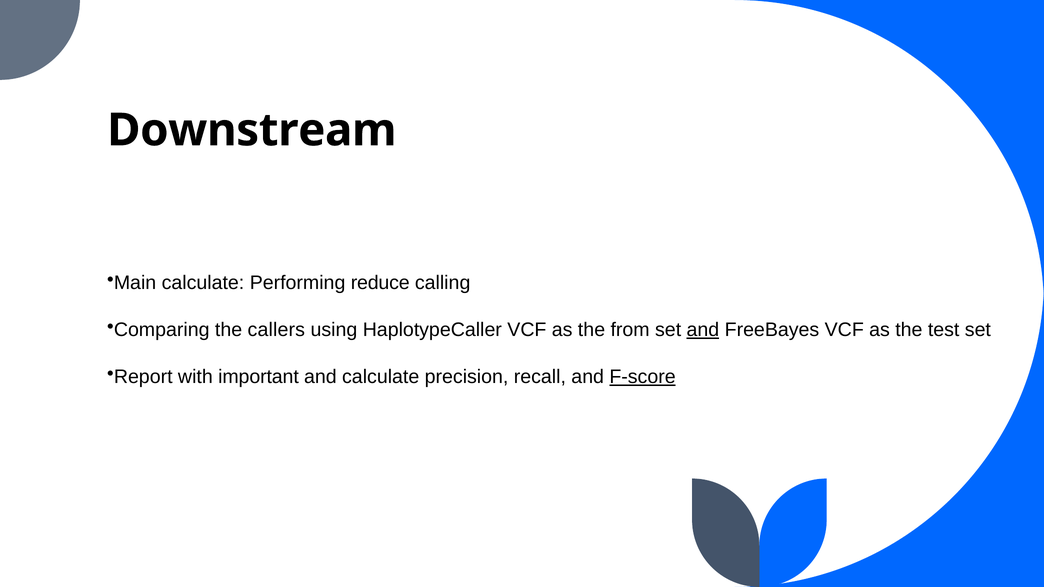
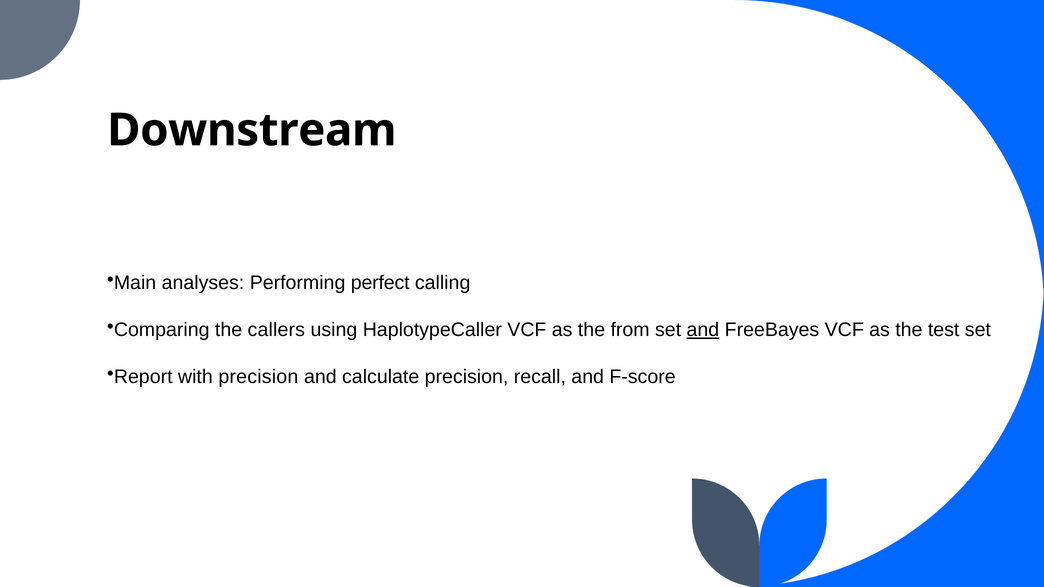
Main calculate: calculate -> analyses
reduce: reduce -> perfect
with important: important -> precision
F-score underline: present -> none
